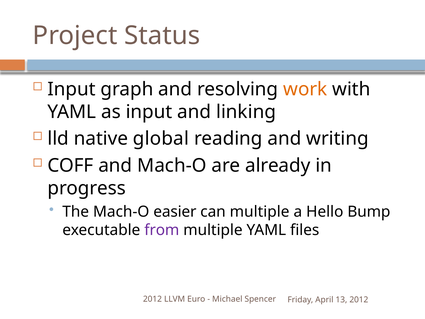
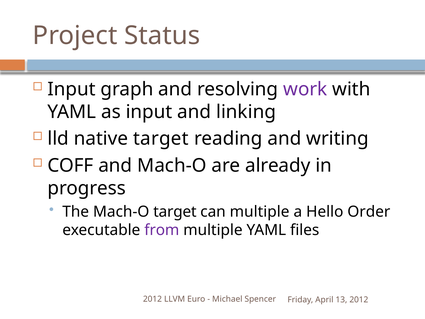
work colour: orange -> purple
native global: global -> target
Mach-O easier: easier -> target
Bump: Bump -> Order
